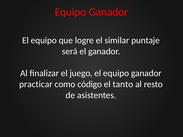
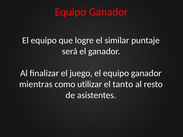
practicar: practicar -> mientras
código: código -> utilizar
